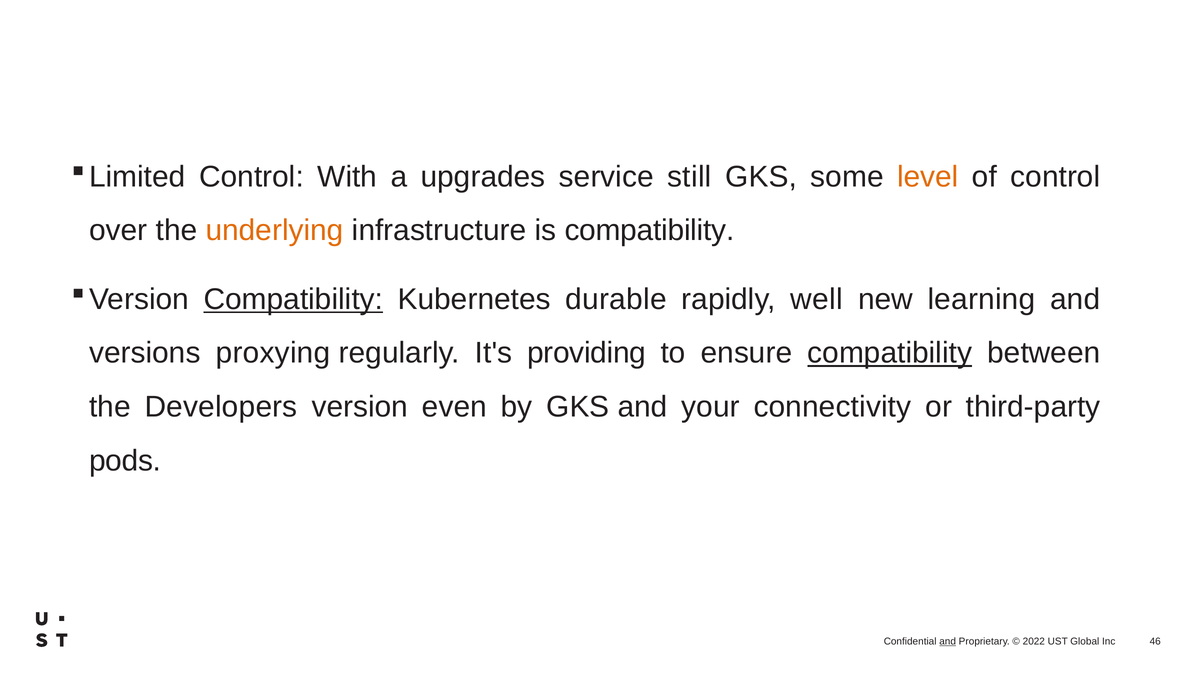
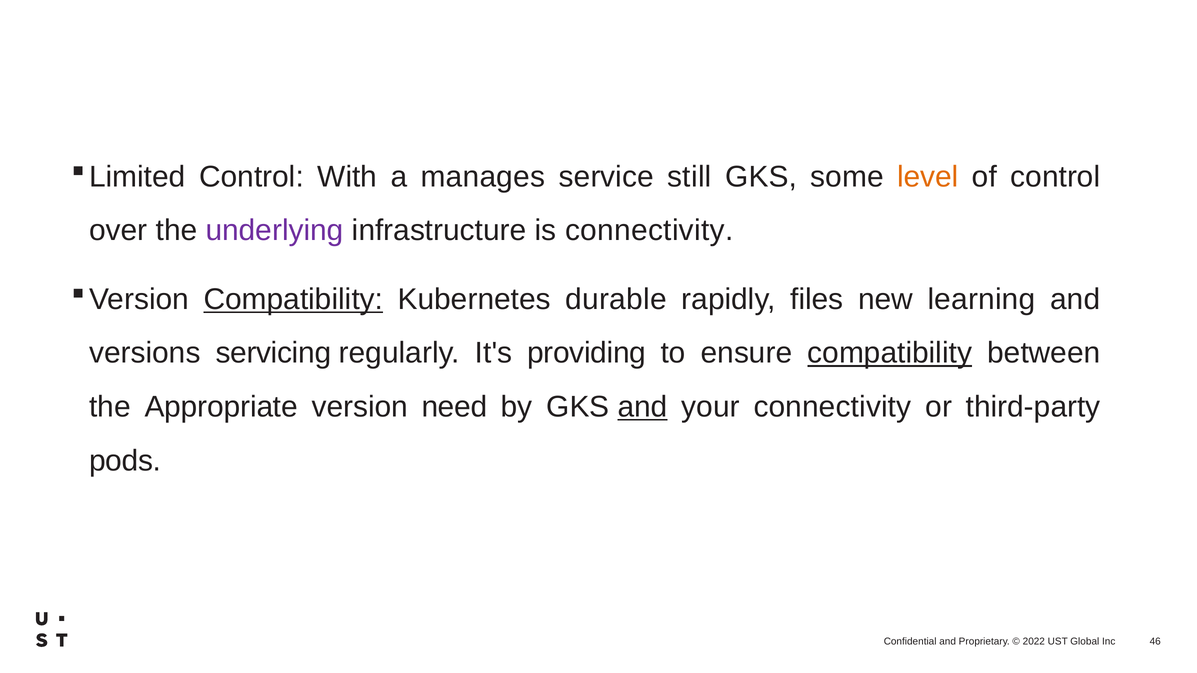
upgrades: upgrades -> manages
underlying colour: orange -> purple
is compatibility: compatibility -> connectivity
well: well -> files
proxying: proxying -> servicing
Developers: Developers -> Appropriate
even: even -> need
and at (643, 407) underline: none -> present
and at (948, 642) underline: present -> none
